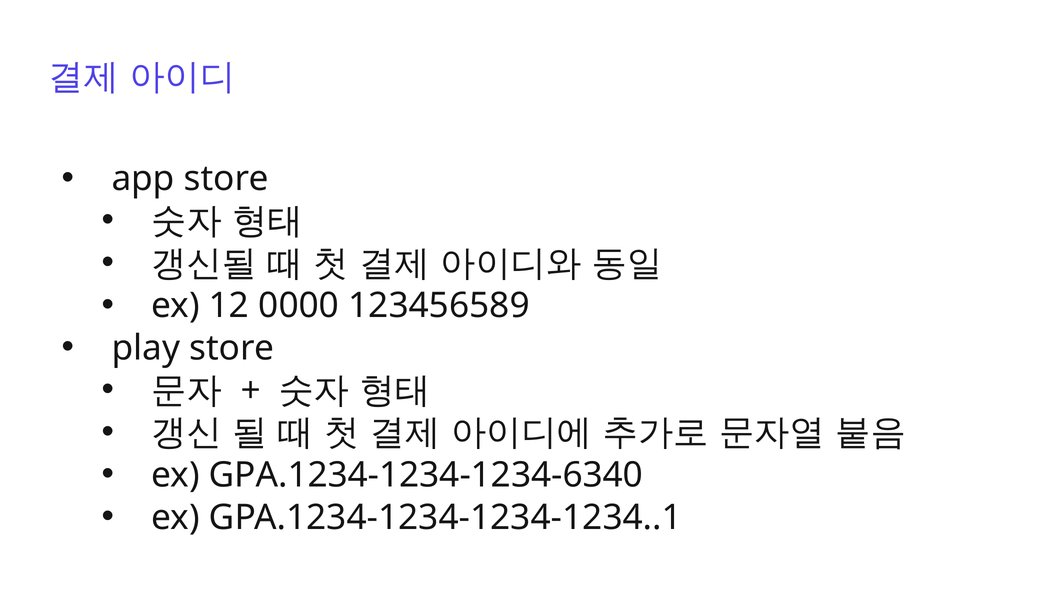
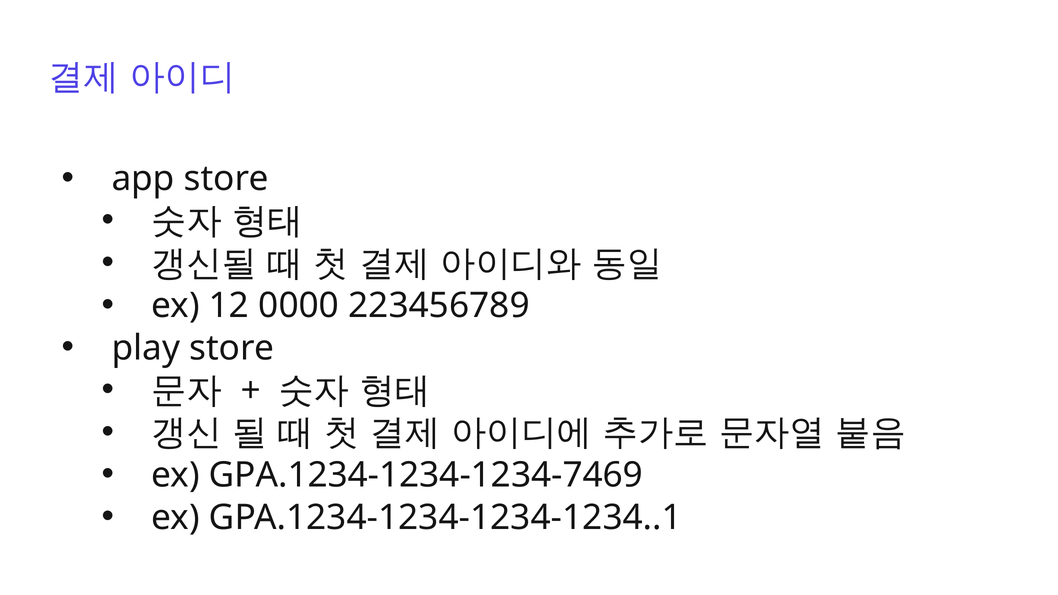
123456589: 123456589 -> 223456789
GPA.1234-1234-1234-6340: GPA.1234-1234-1234-6340 -> GPA.1234-1234-1234-7469
